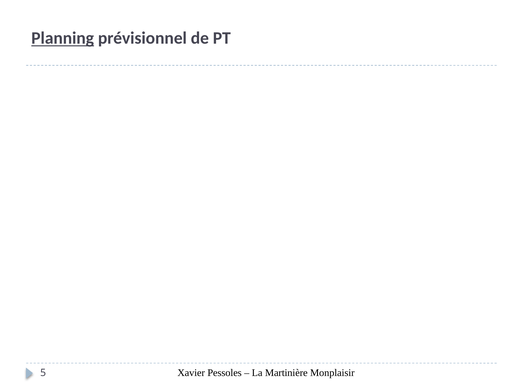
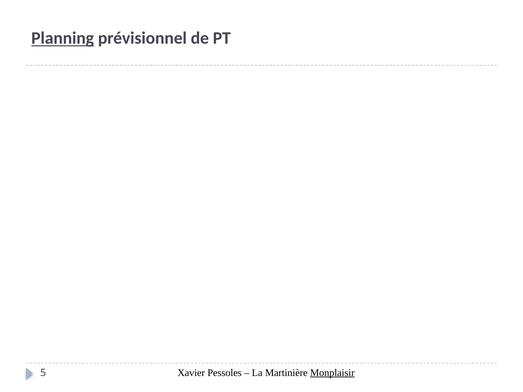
Monplaisir underline: none -> present
